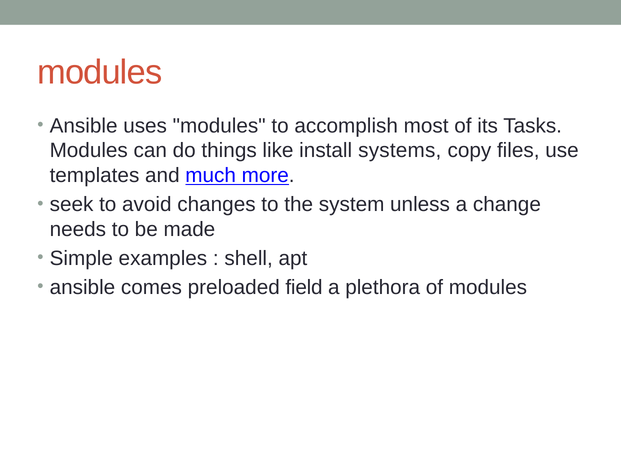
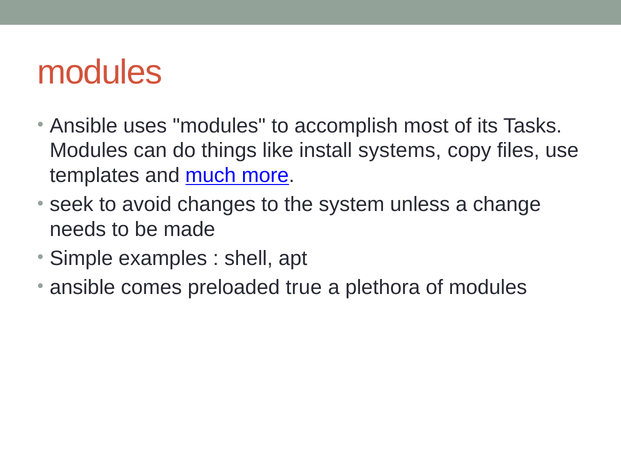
field: field -> true
